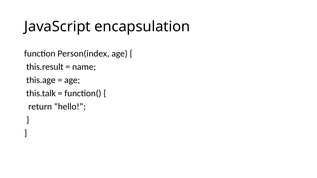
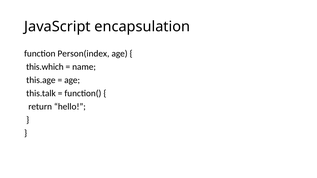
this.result: this.result -> this.which
